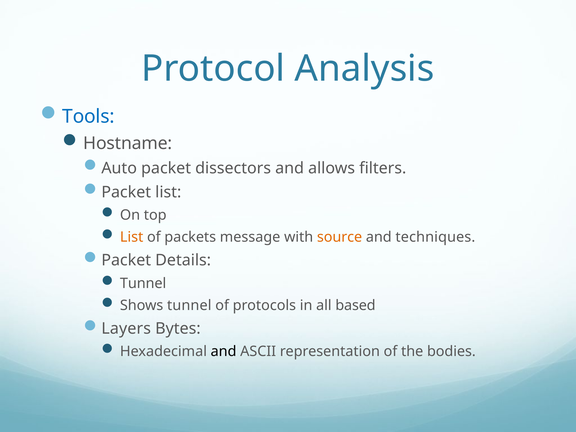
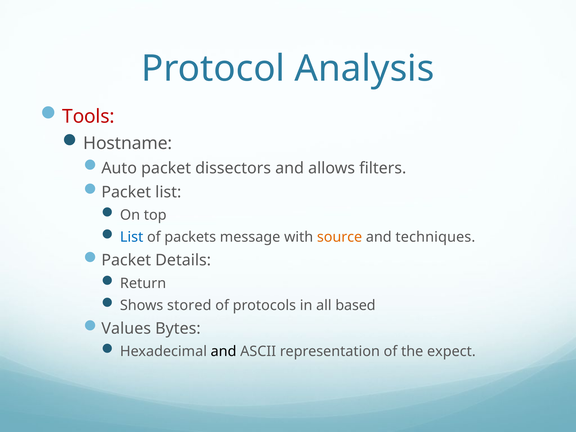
Tools colour: blue -> red
List at (132, 237) colour: orange -> blue
Tunnel at (143, 283): Tunnel -> Return
Shows tunnel: tunnel -> stored
Layers: Layers -> Values
bodies: bodies -> expect
